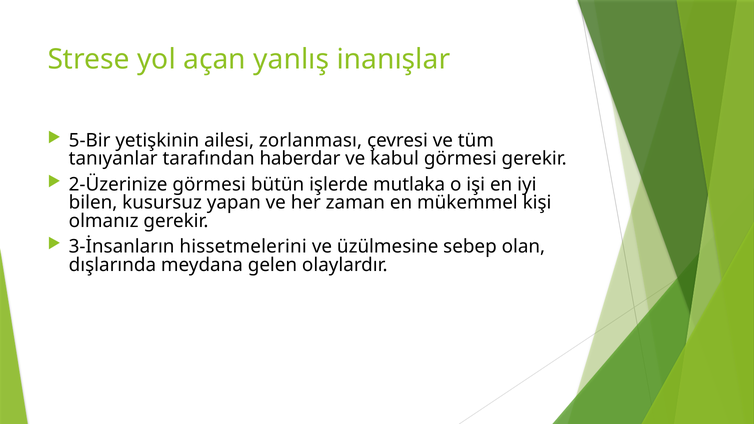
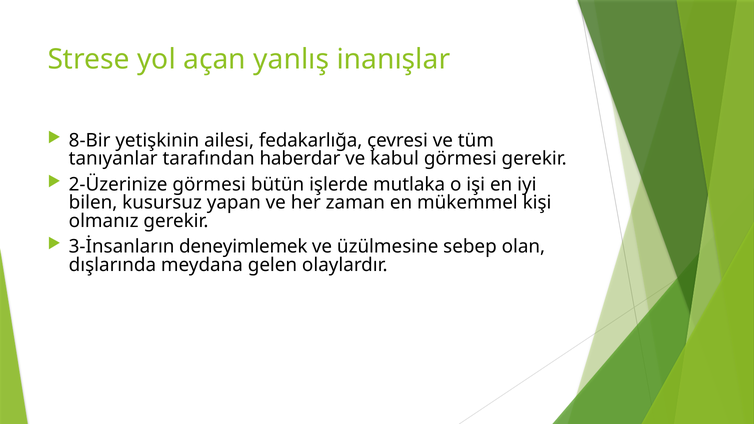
5-Bir: 5-Bir -> 8-Bir
zorlanması: zorlanması -> fedakarlığa
hissetmelerini: hissetmelerini -> deneyimlemek
